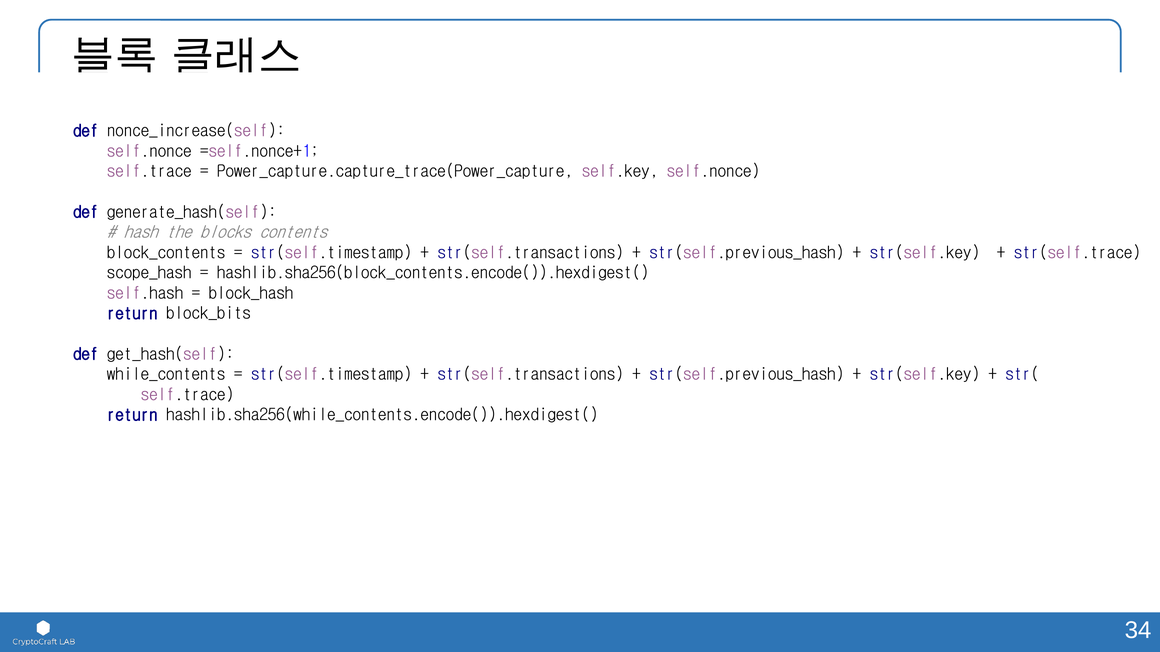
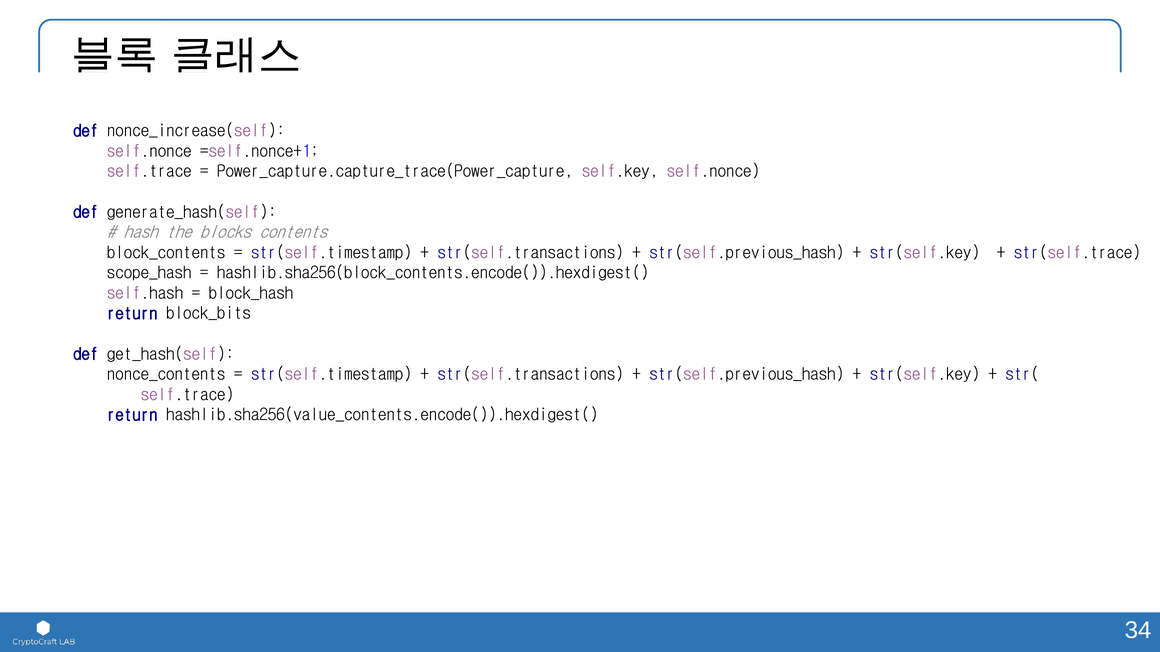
while_contents: while_contents -> nonce_contents
hashlib.sha256(while_contents.encode()).hexdigest(: hashlib.sha256(while_contents.encode()).hexdigest( -> hashlib.sha256(value_contents.encode()).hexdigest(
